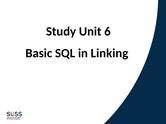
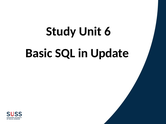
Linking: Linking -> Update
